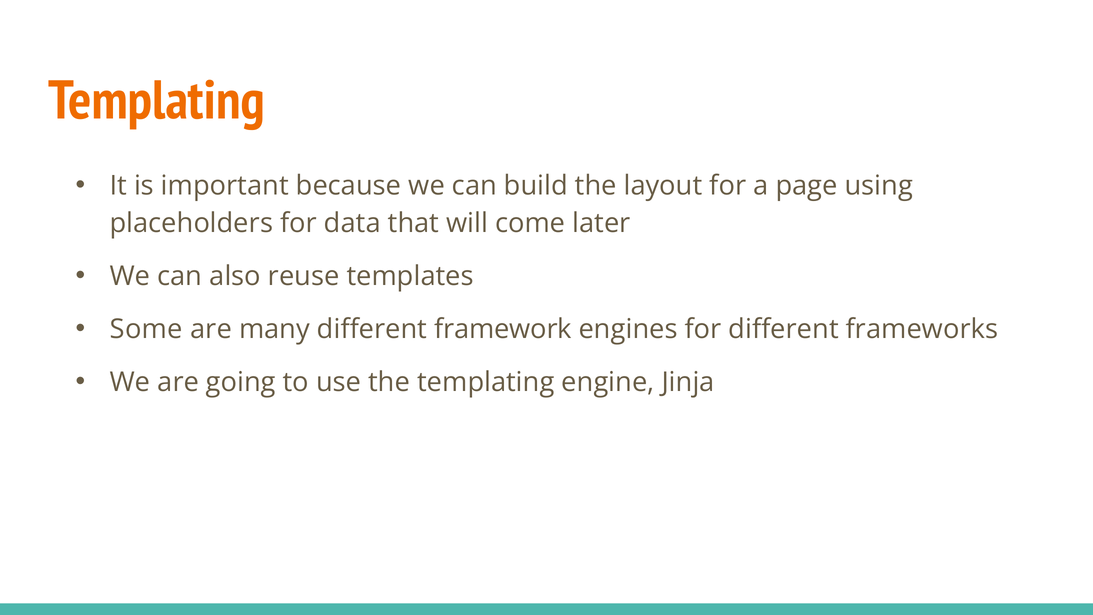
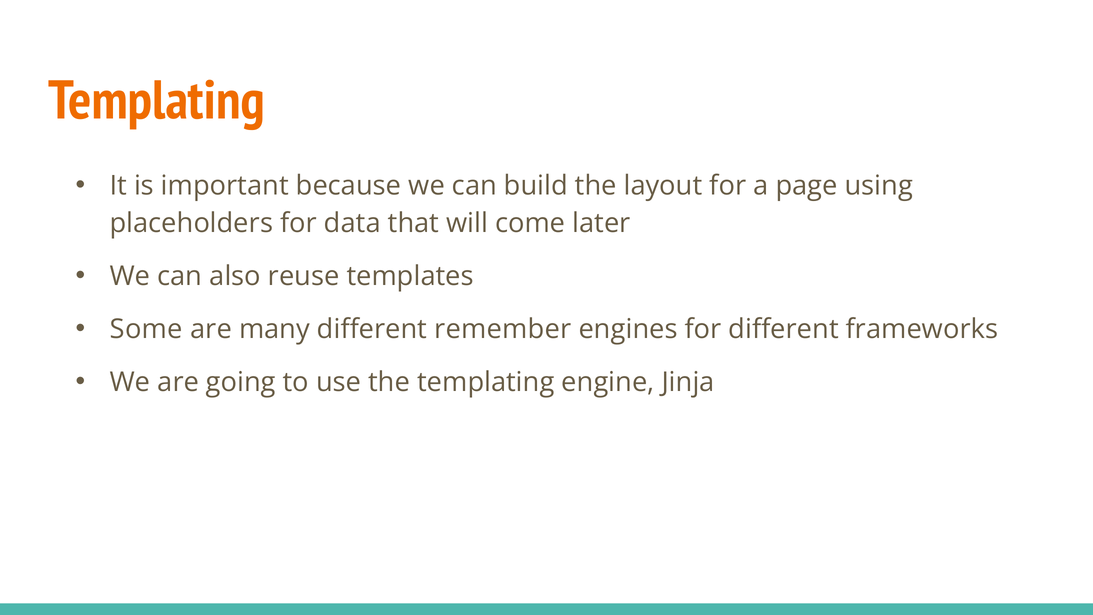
framework: framework -> remember
